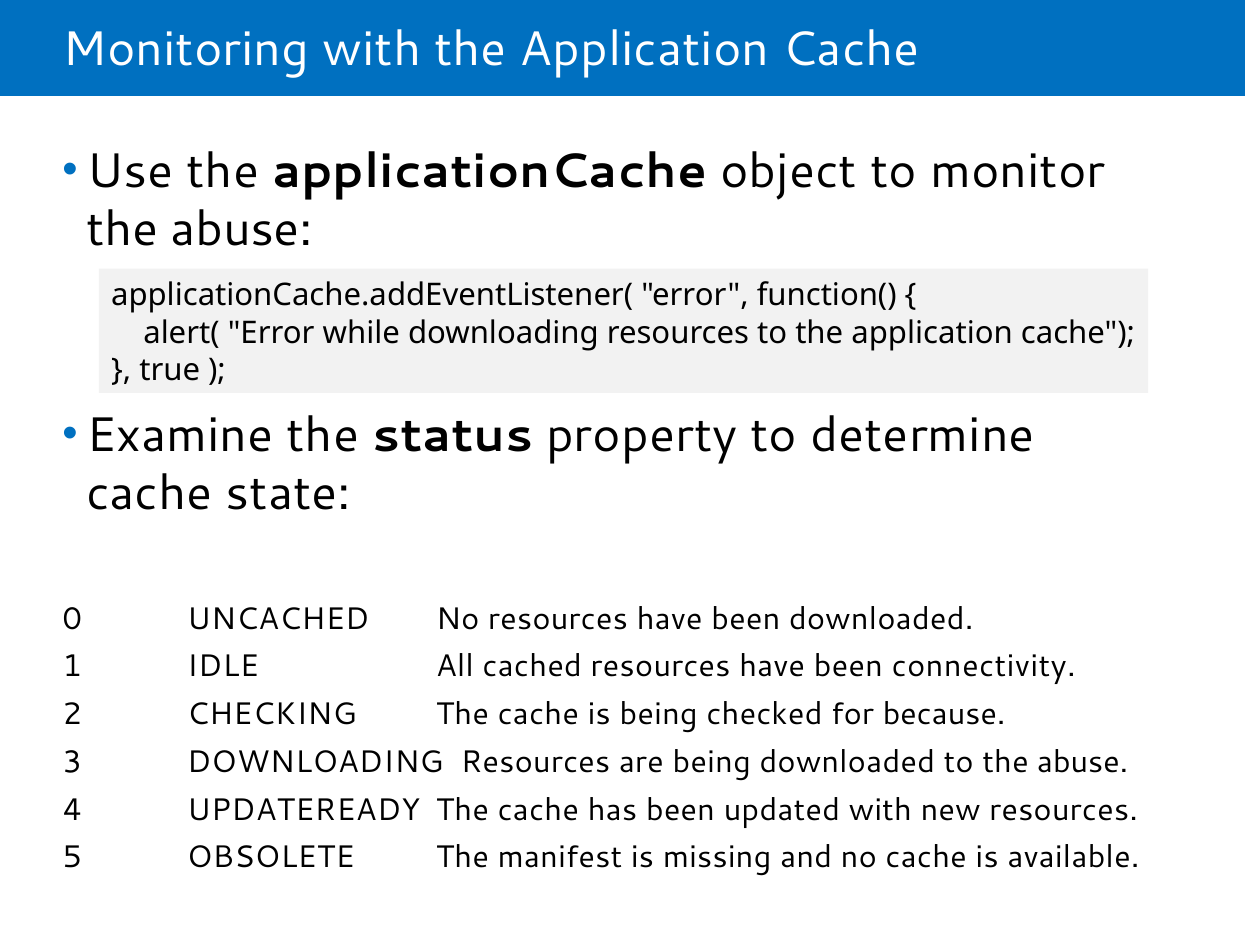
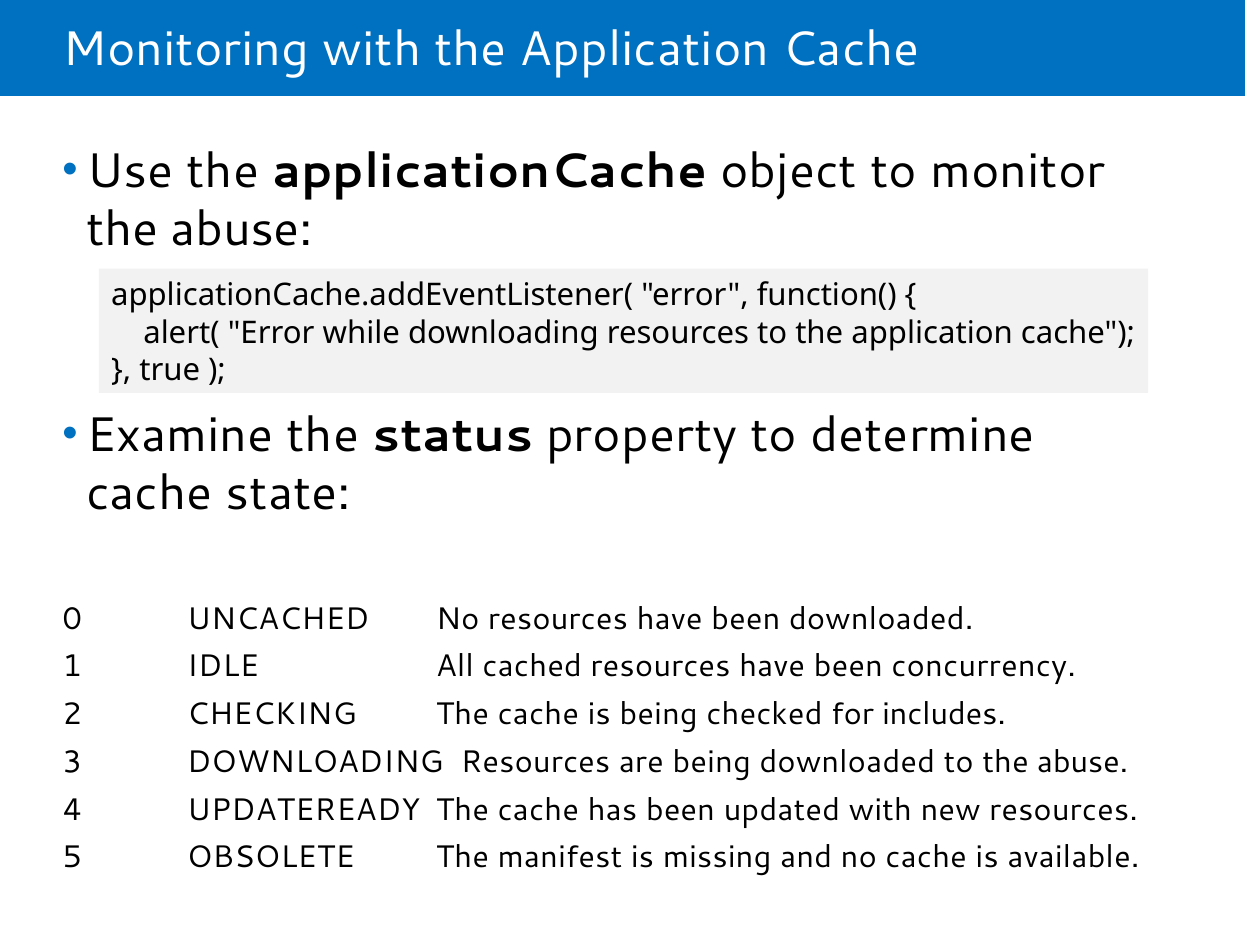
connectivity: connectivity -> concurrency
because: because -> includes
